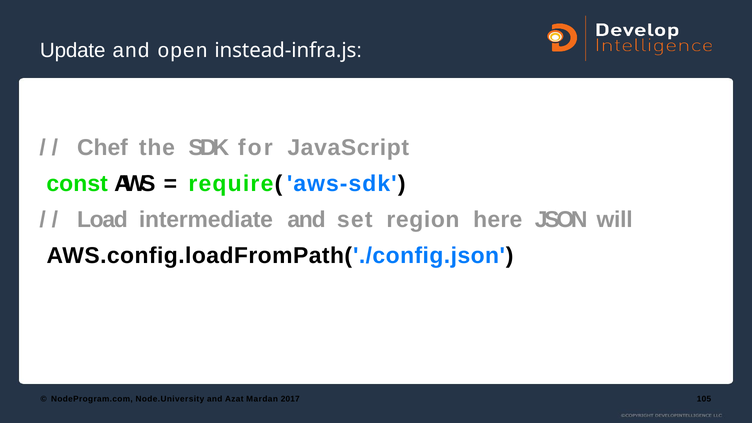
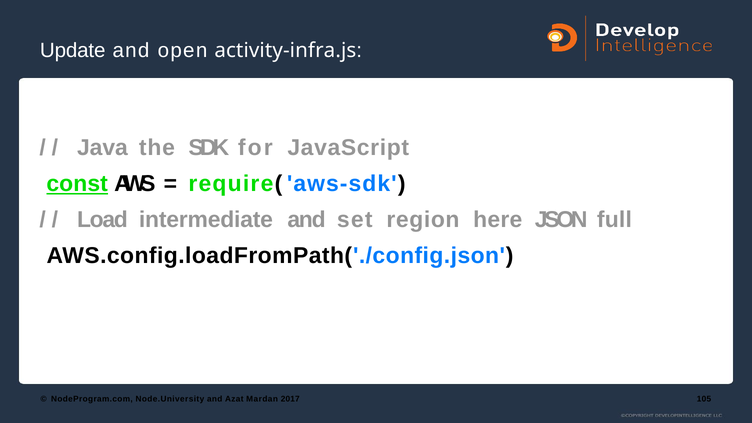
instead-infra.js: instead-infra.js -> activity-infra.js
Chef: Chef -> Java
const underline: none -> present
will: will -> full
